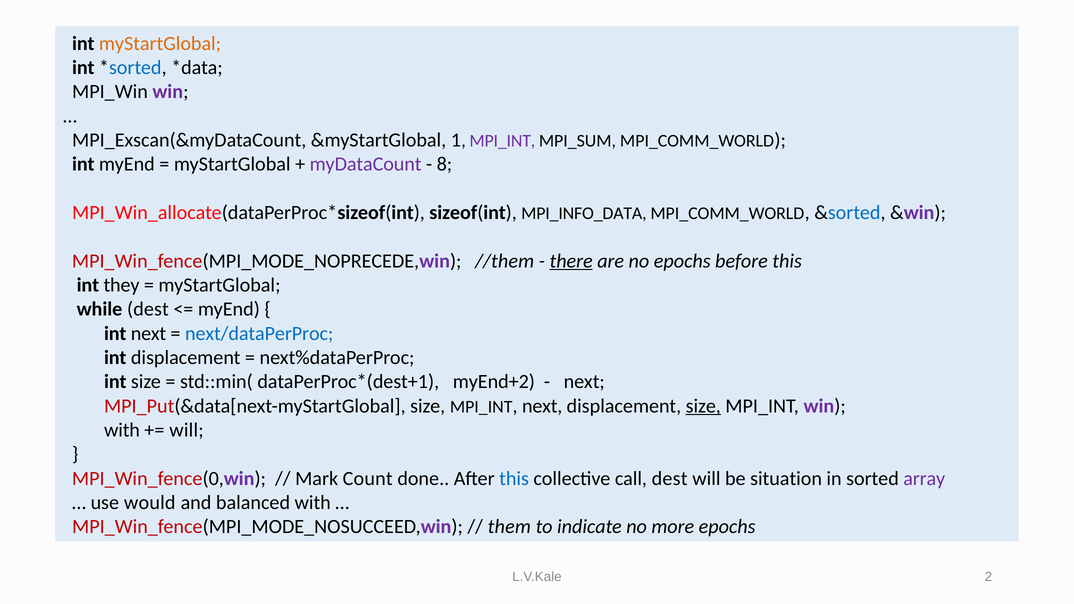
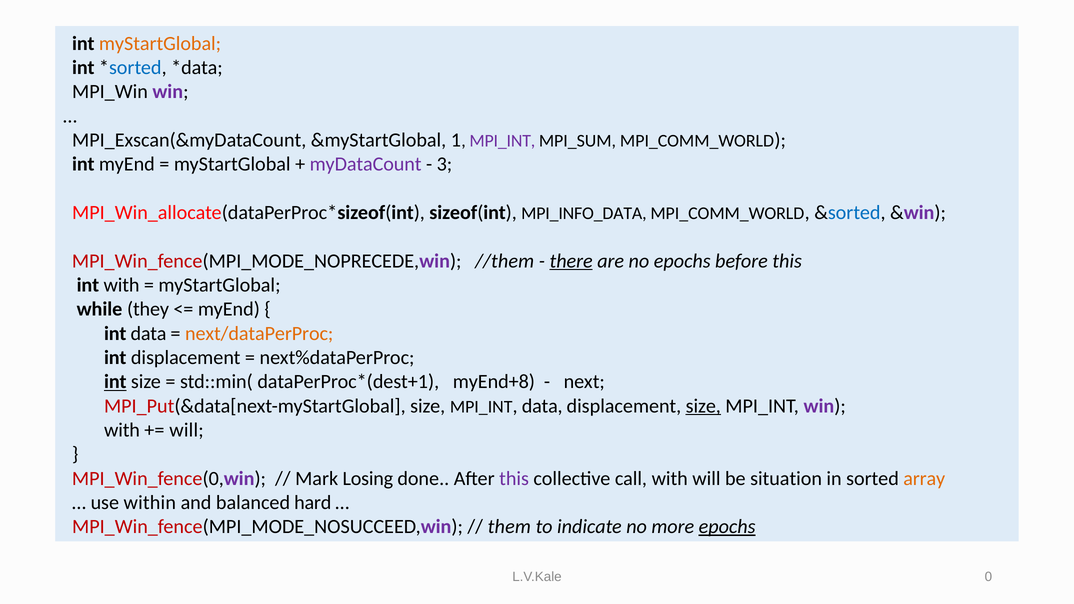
8: 8 -> 3
int they: they -> with
while dest: dest -> they
int next: next -> data
next/dataPerProc colour: blue -> orange
int at (115, 382) underline: none -> present
myEnd+2: myEnd+2 -> myEnd+8
MPI_INT next: next -> data
Count: Count -> Losing
this at (514, 478) colour: blue -> purple
call dest: dest -> with
array colour: purple -> orange
would: would -> within
balanced with: with -> hard
epochs at (727, 527) underline: none -> present
2: 2 -> 0
